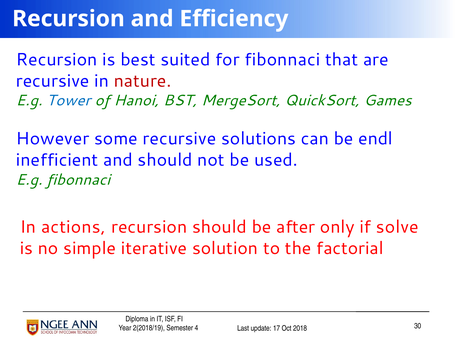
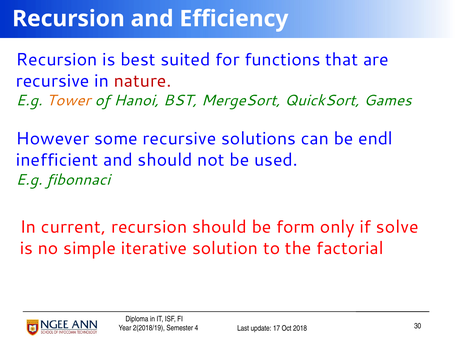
for fibonnaci: fibonnaci -> functions
Tower colour: blue -> orange
actions: actions -> current
after: after -> form
